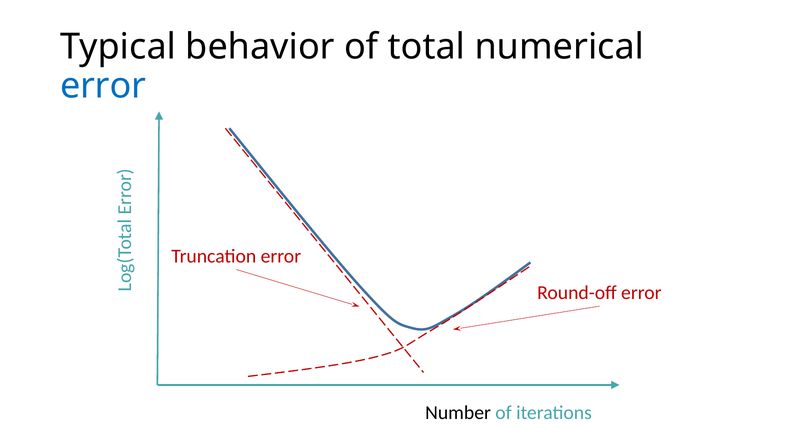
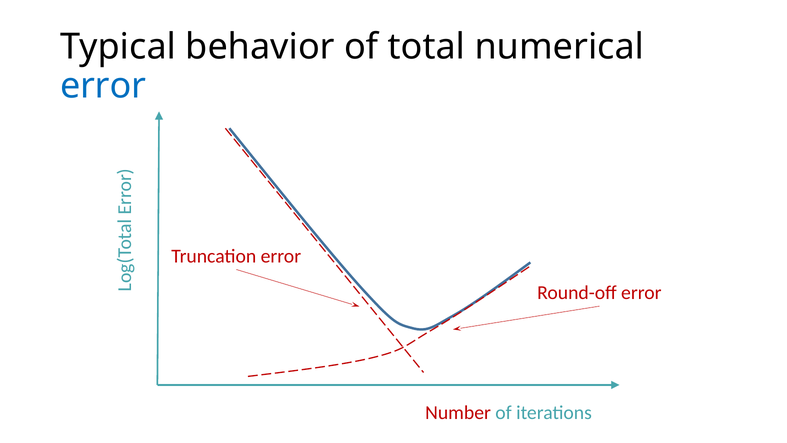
Number colour: black -> red
